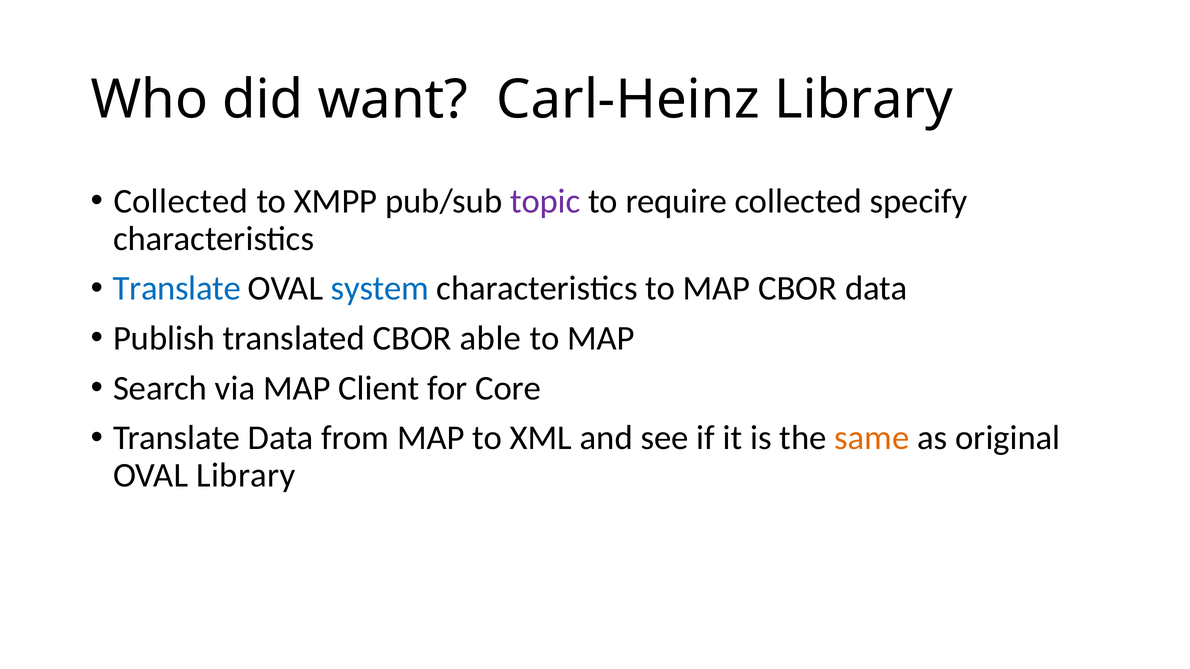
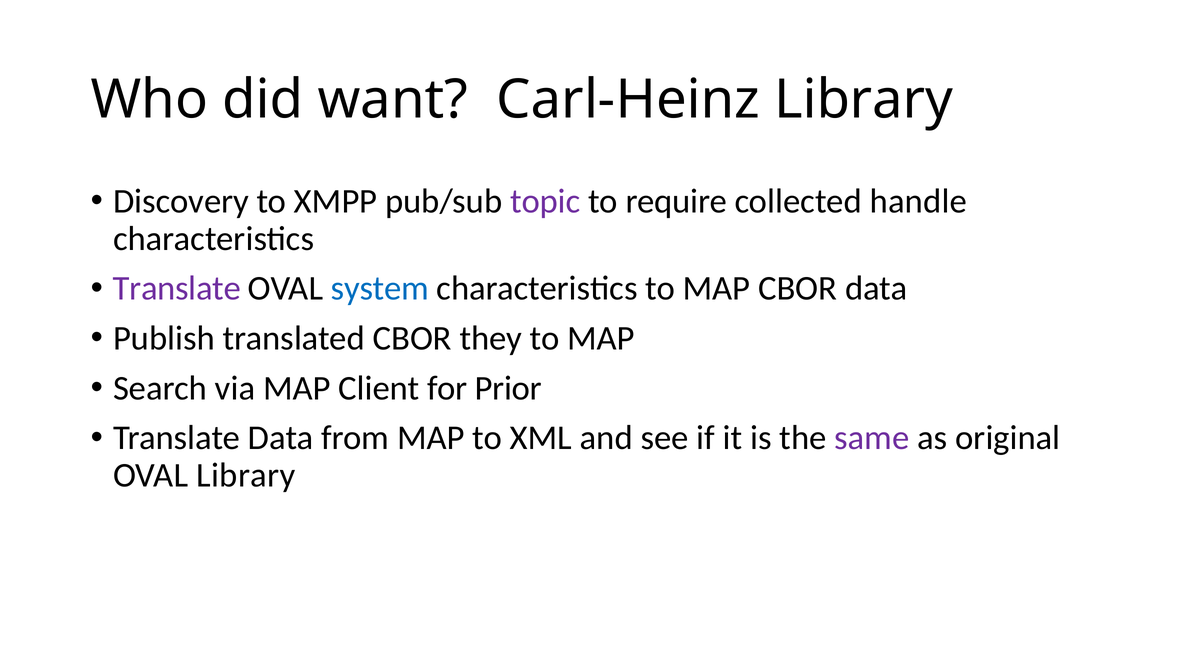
Collected at (181, 201): Collected -> Discovery
specify: specify -> handle
Translate at (177, 289) colour: blue -> purple
able: able -> they
Core: Core -> Prior
same colour: orange -> purple
